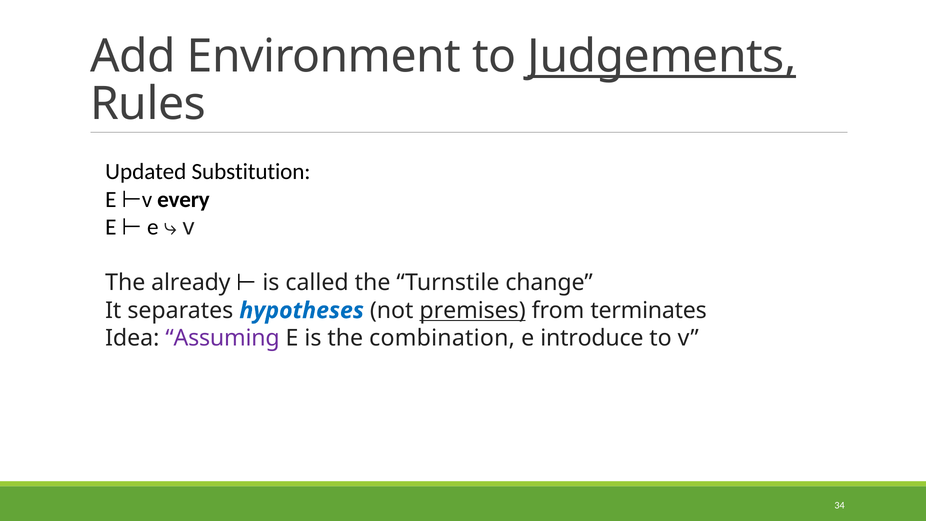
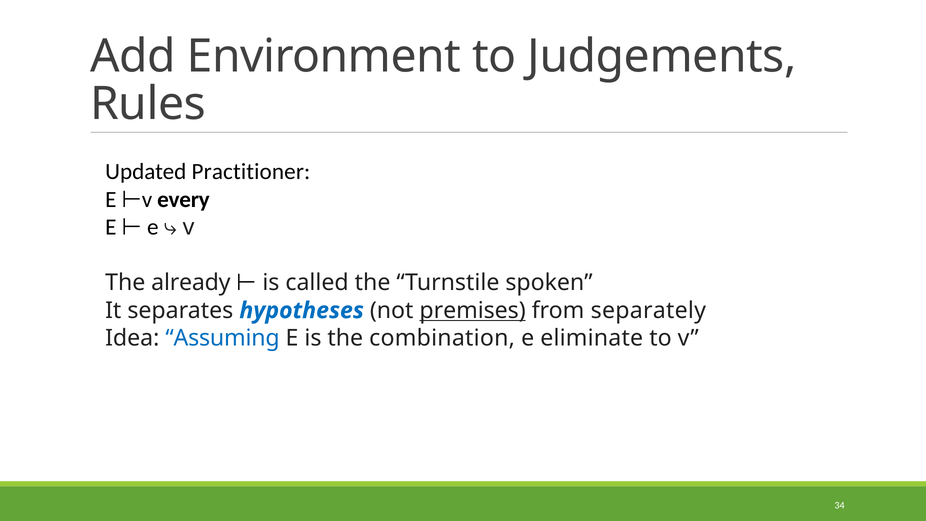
Judgements underline: present -> none
Substitution: Substitution -> Practitioner
change: change -> spoken
terminates: terminates -> separately
Assuming colour: purple -> blue
introduce: introduce -> eliminate
